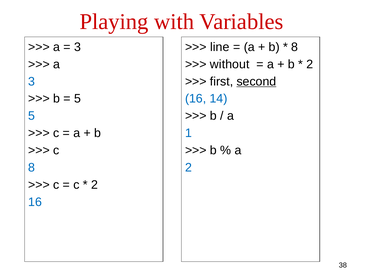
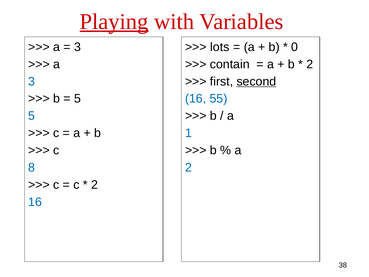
Playing underline: none -> present
line: line -> lots
8 at (295, 47): 8 -> 0
without: without -> contain
14: 14 -> 55
